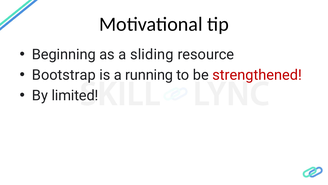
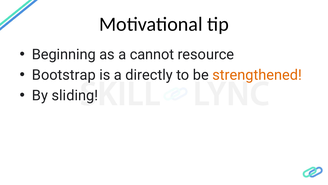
sliding: sliding -> cannot
running: running -> directly
strengthened colour: red -> orange
limited: limited -> sliding
